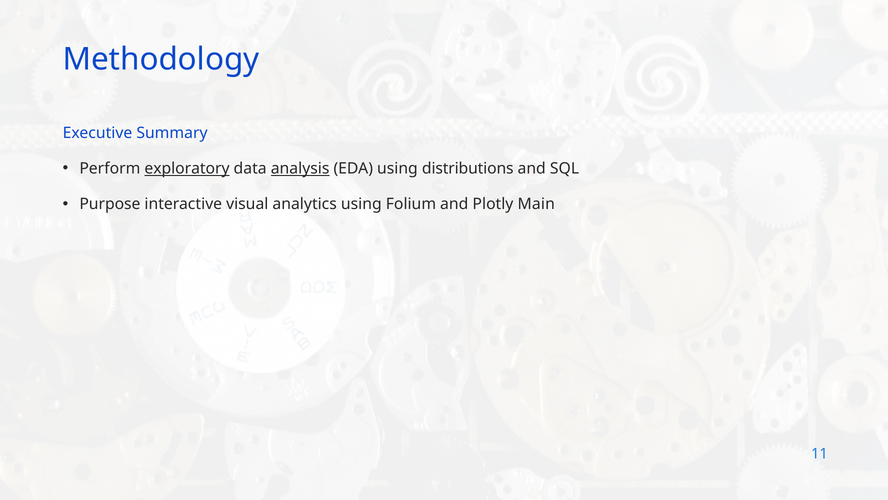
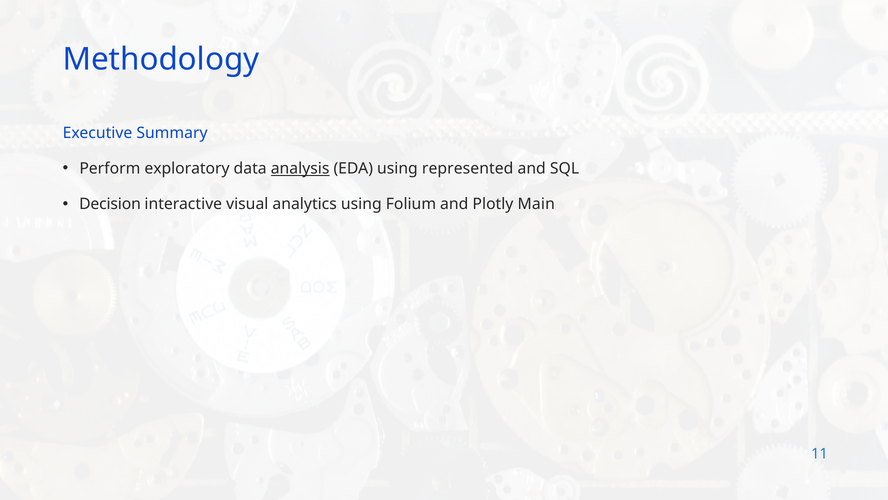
exploratory underline: present -> none
distributions: distributions -> represented
Purpose: Purpose -> Decision
